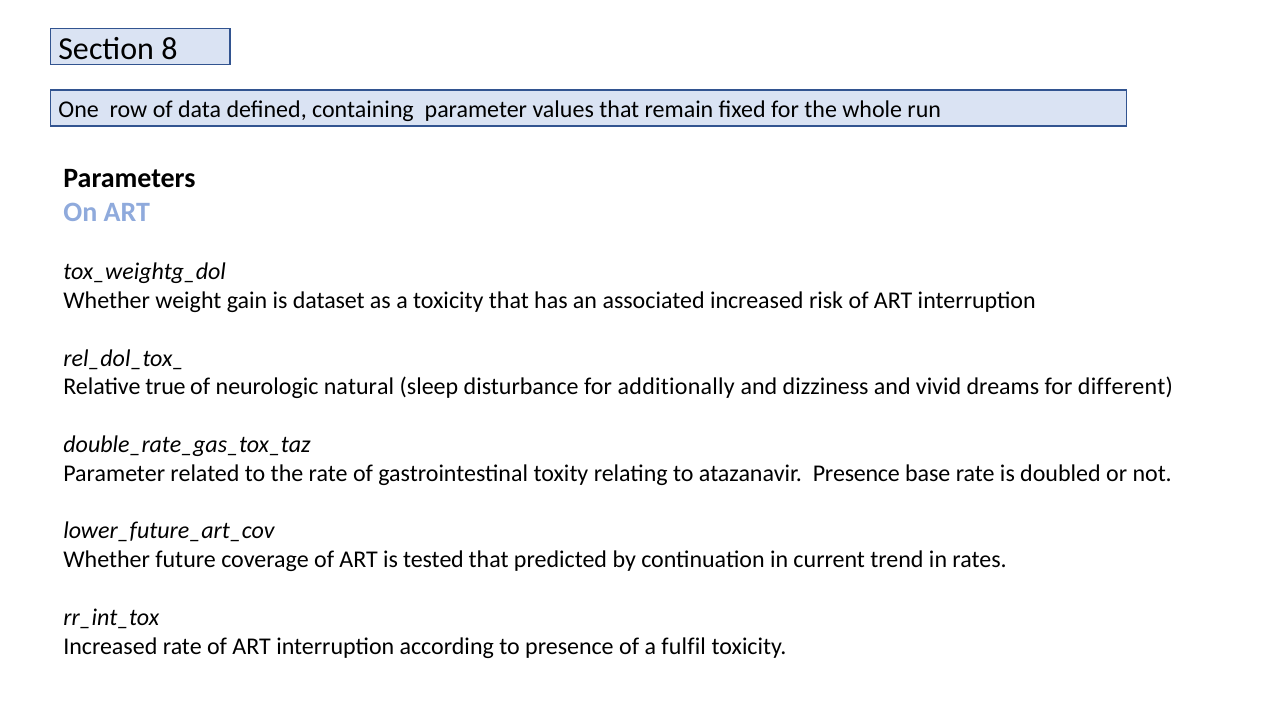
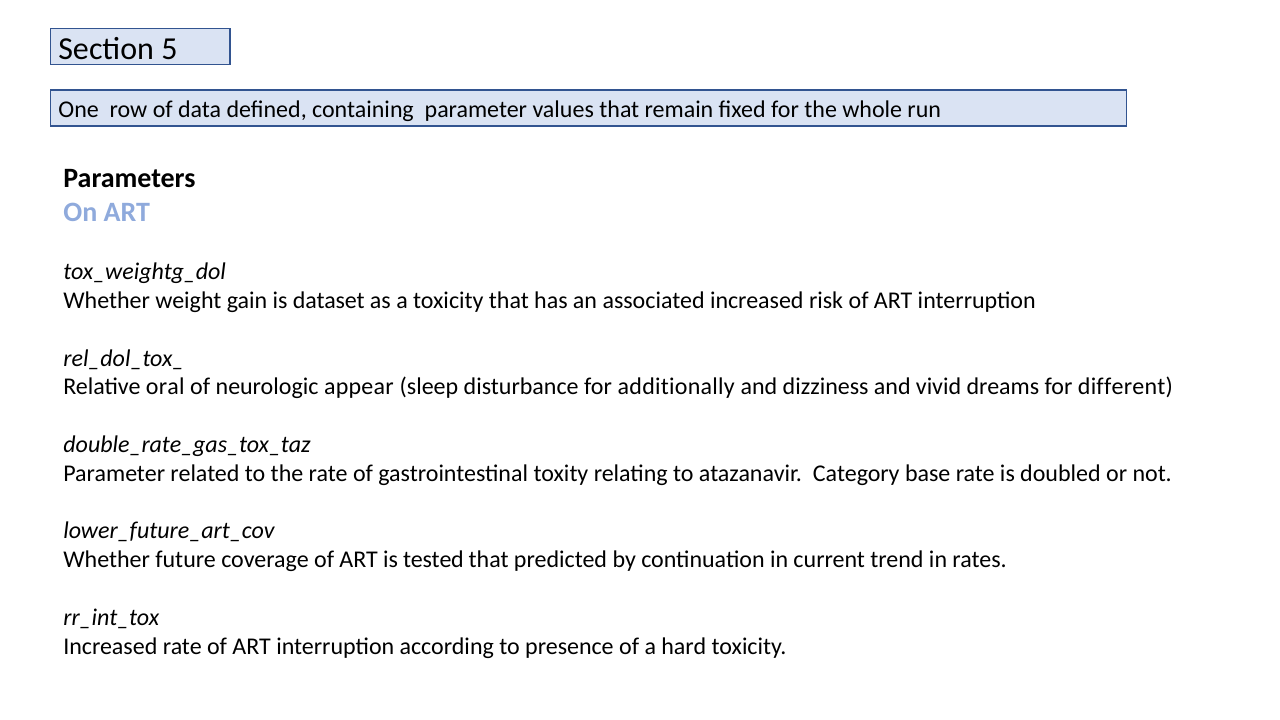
8: 8 -> 5
true: true -> oral
natural: natural -> appear
atazanavir Presence: Presence -> Category
fulfil: fulfil -> hard
